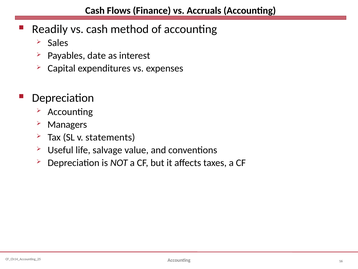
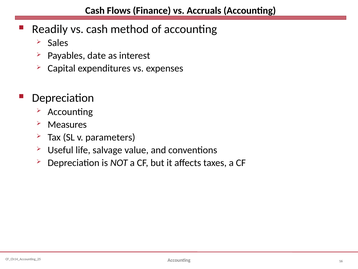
Managers: Managers -> Measures
statements: statements -> parameters
